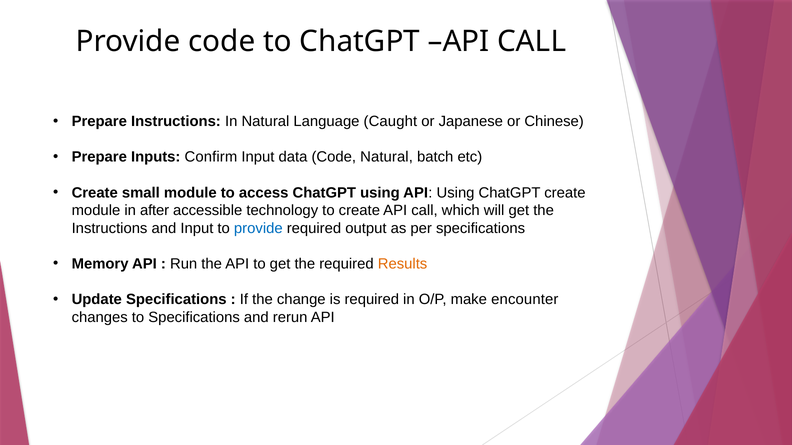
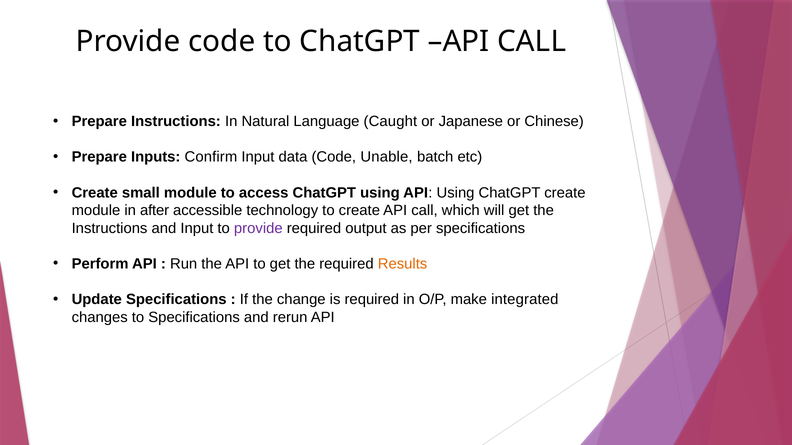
Code Natural: Natural -> Unable
provide at (258, 229) colour: blue -> purple
Memory: Memory -> Perform
encounter: encounter -> integrated
